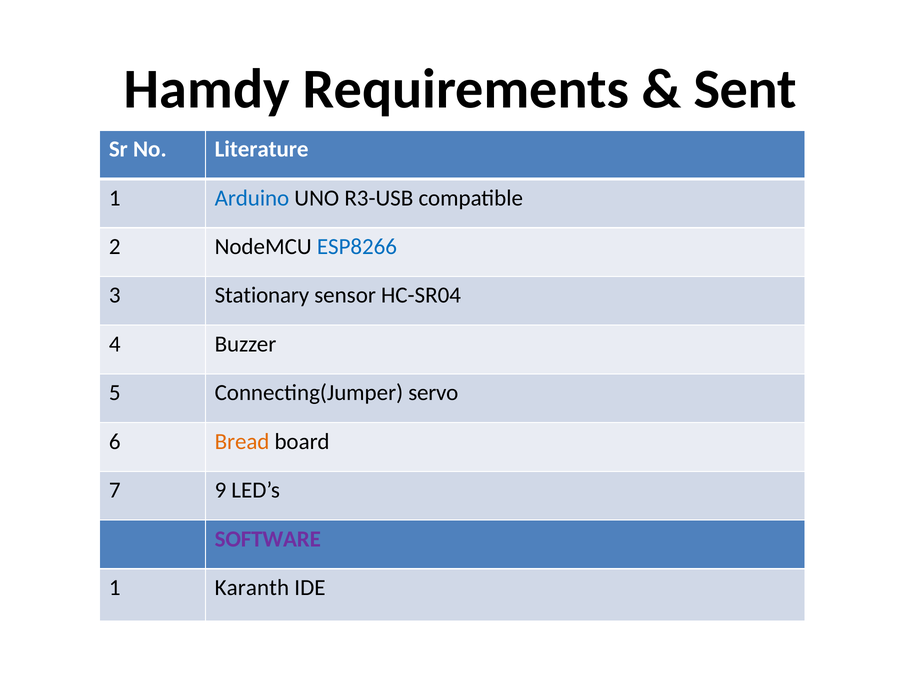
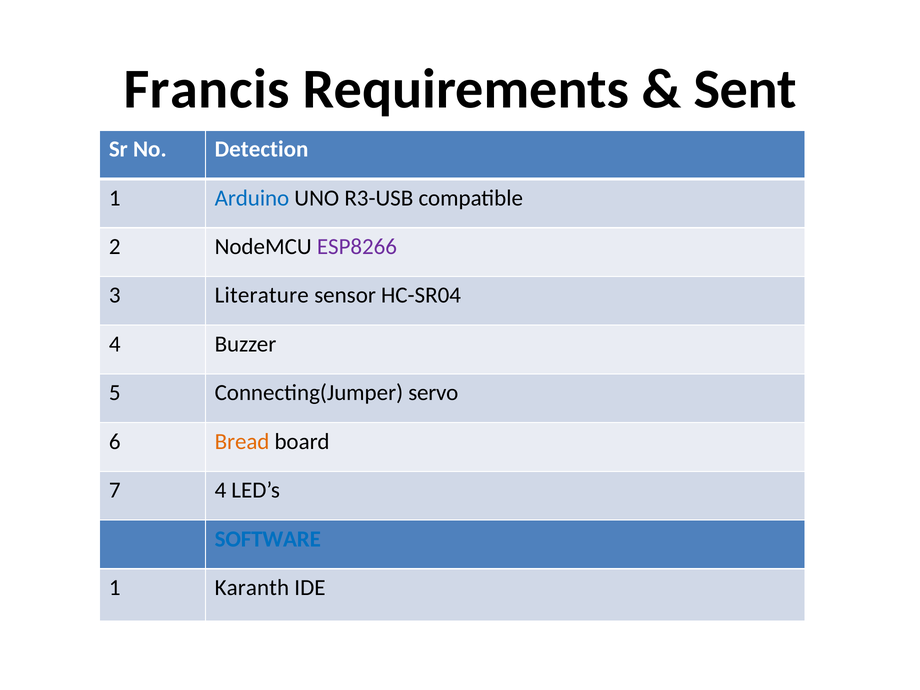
Hamdy: Hamdy -> Francis
Literature: Literature -> Detection
ESP8266 colour: blue -> purple
Stationary: Stationary -> Literature
7 9: 9 -> 4
SOFTWARE colour: purple -> blue
